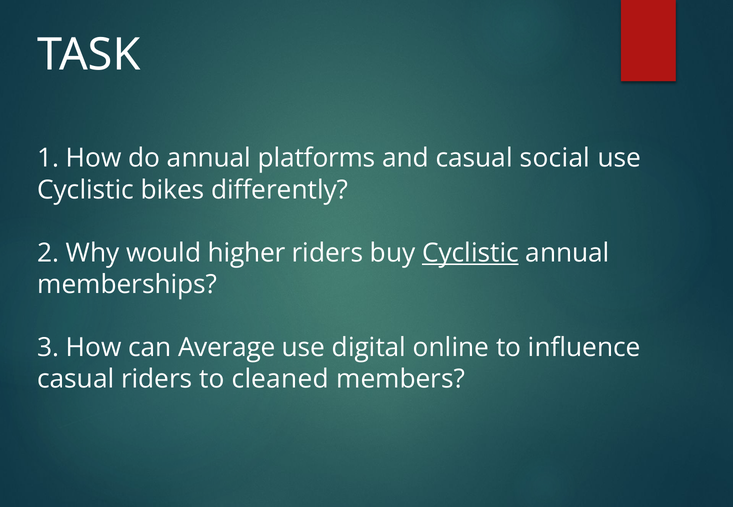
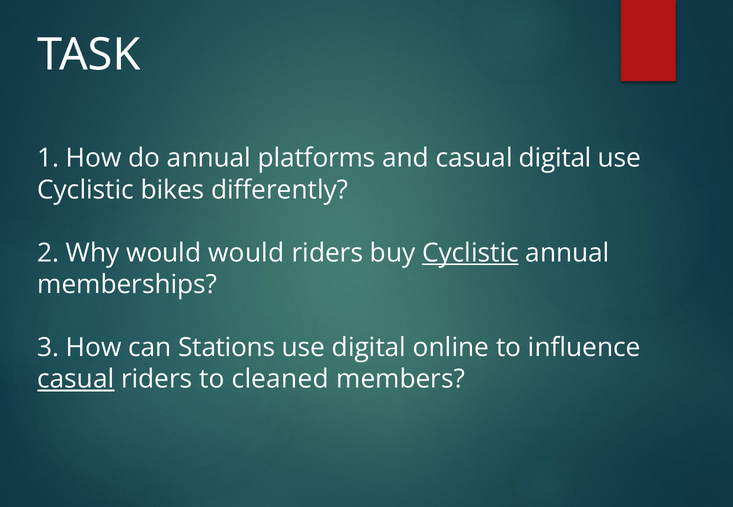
casual social: social -> digital
would higher: higher -> would
Average: Average -> Stations
casual at (76, 380) underline: none -> present
